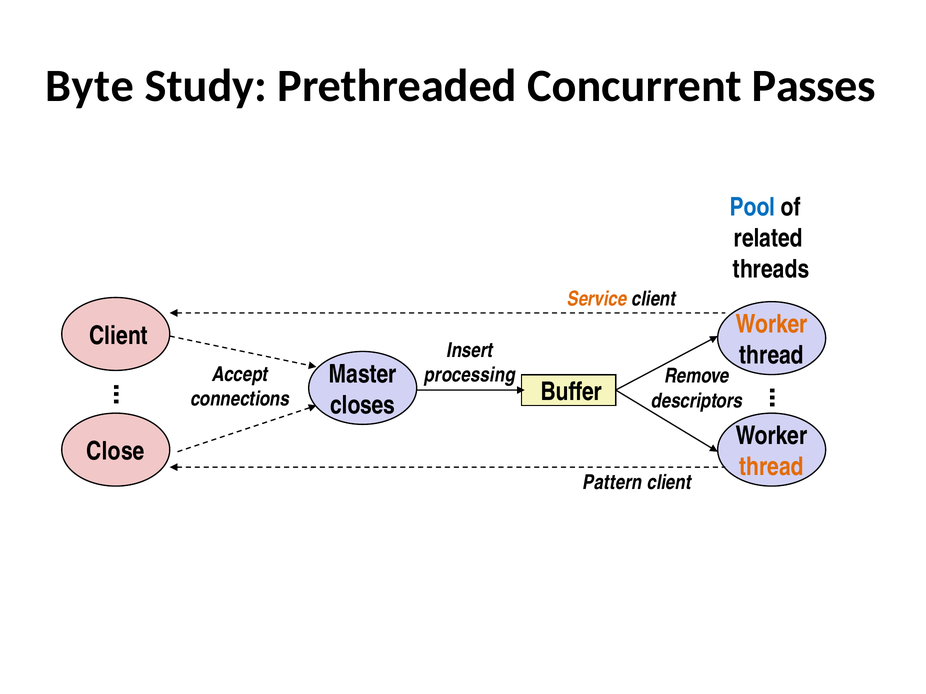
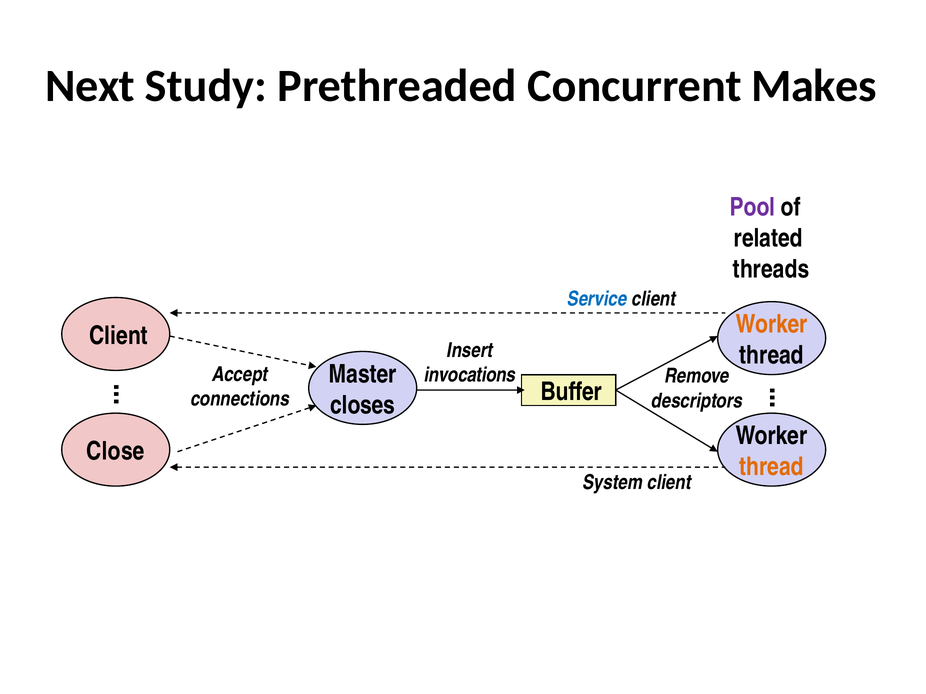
Byte: Byte -> Next
Passes: Passes -> Makes
Pool colour: blue -> purple
Service colour: orange -> blue
processing: processing -> invocations
Pattern: Pattern -> System
